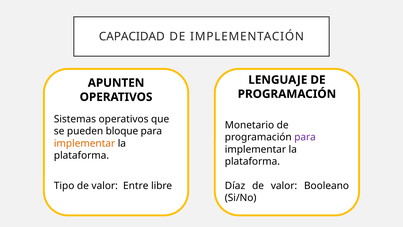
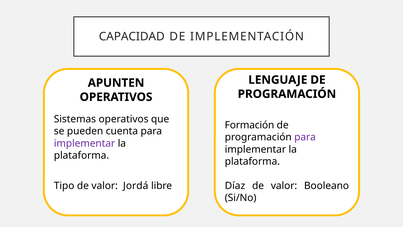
Monetario: Monetario -> Formación
bloque: bloque -> cuenta
implementar at (85, 143) colour: orange -> purple
Entre: Entre -> Jordá
